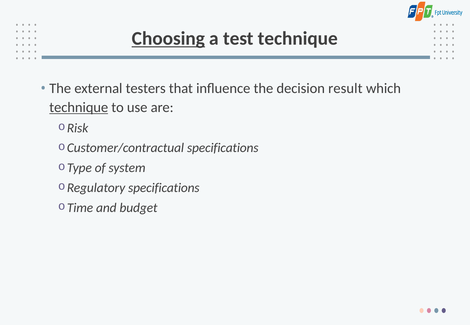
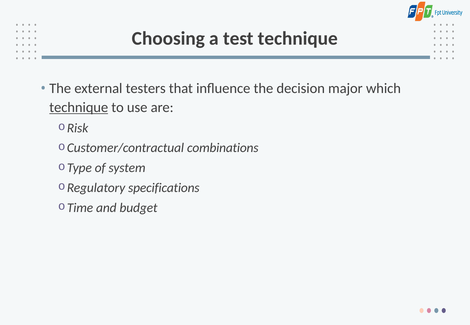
Choosing underline: present -> none
result: result -> major
specifications at (223, 148): specifications -> combinations
